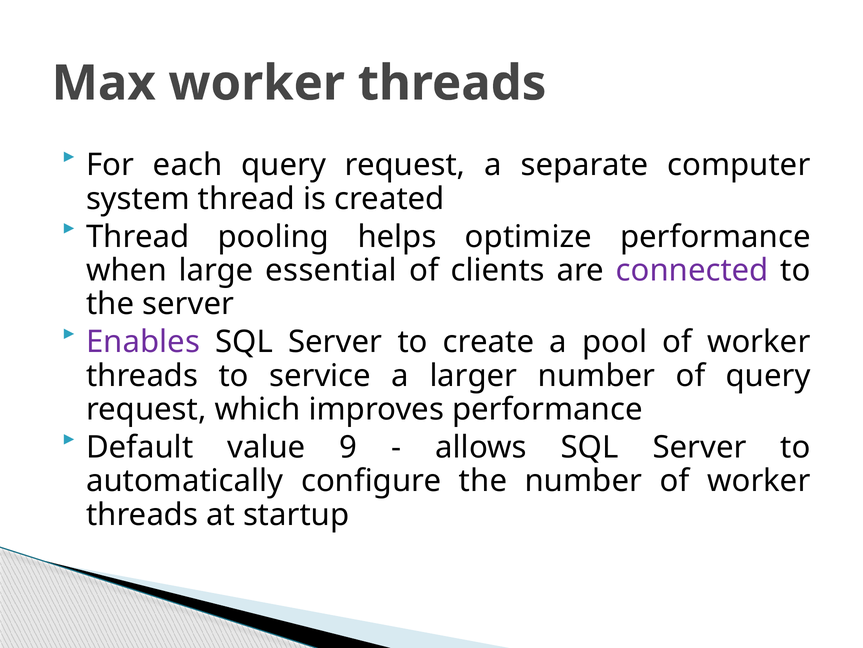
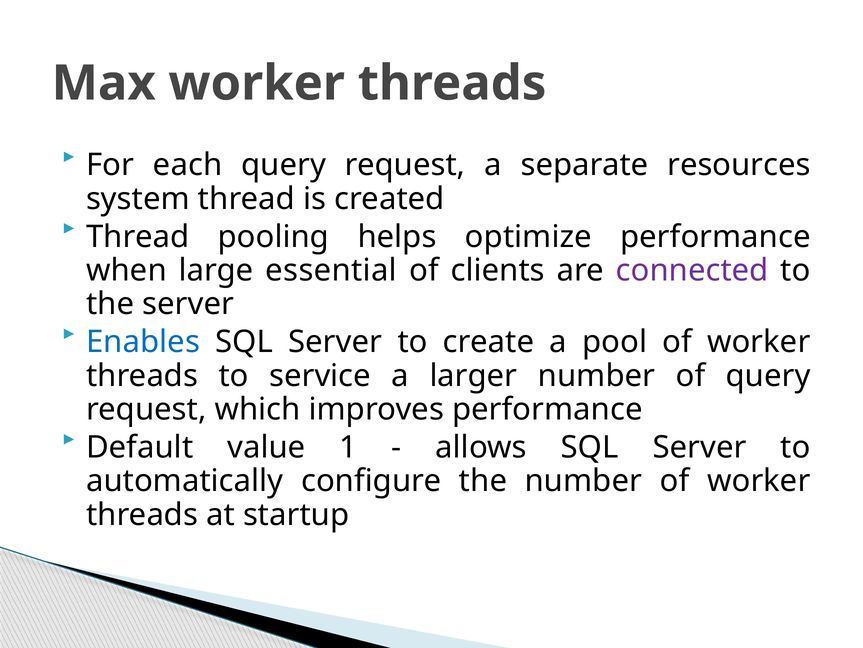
computer: computer -> resources
Enables colour: purple -> blue
9: 9 -> 1
